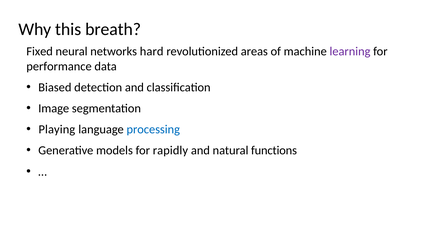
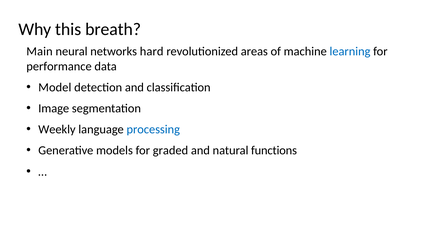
Fixed: Fixed -> Main
learning colour: purple -> blue
Biased: Biased -> Model
Playing: Playing -> Weekly
rapidly: rapidly -> graded
